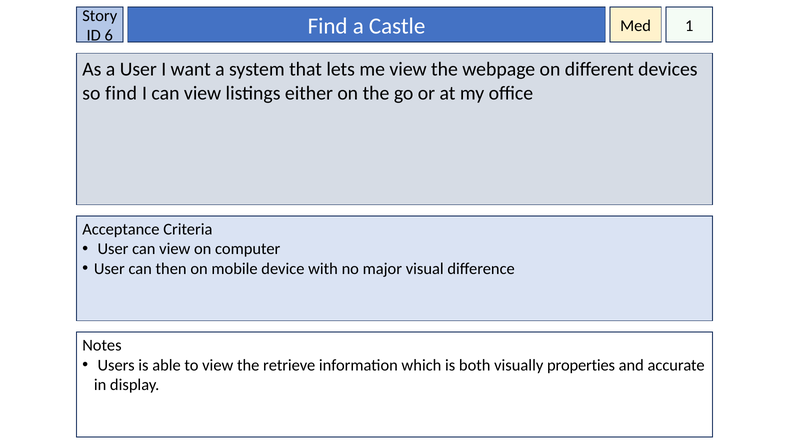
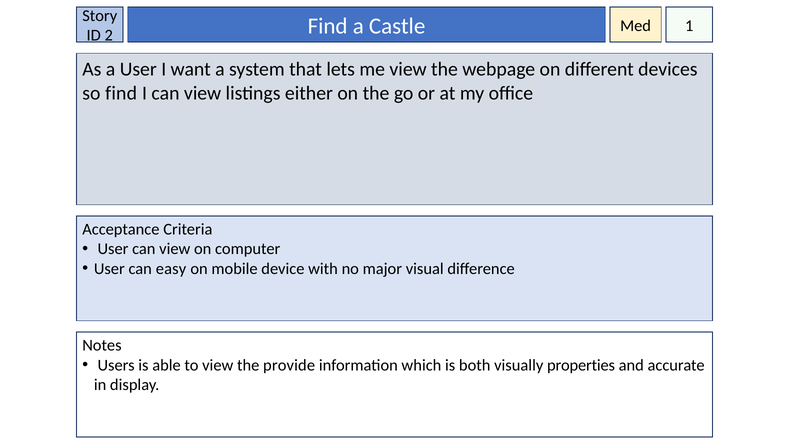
6: 6 -> 2
then: then -> easy
retrieve: retrieve -> provide
